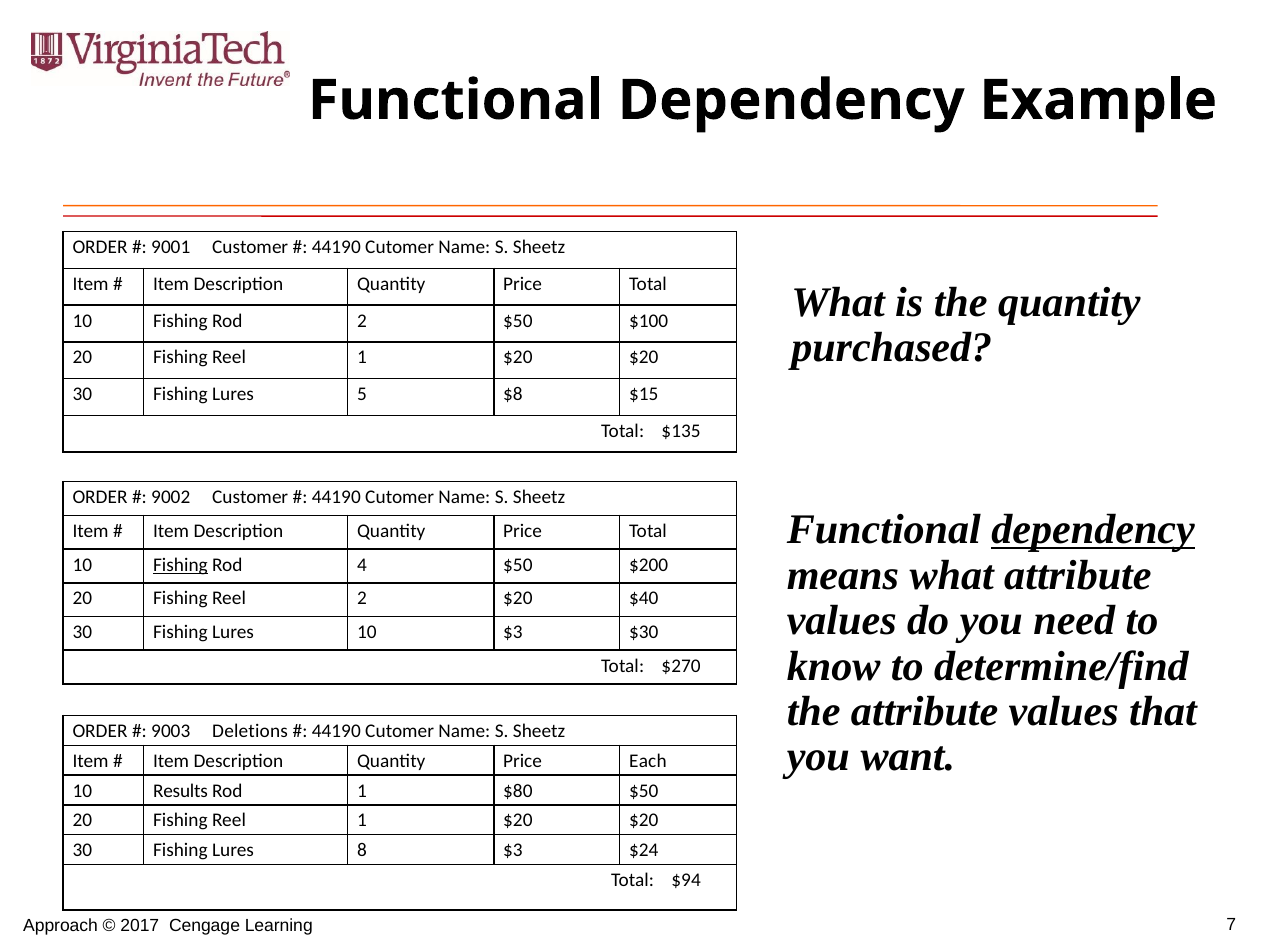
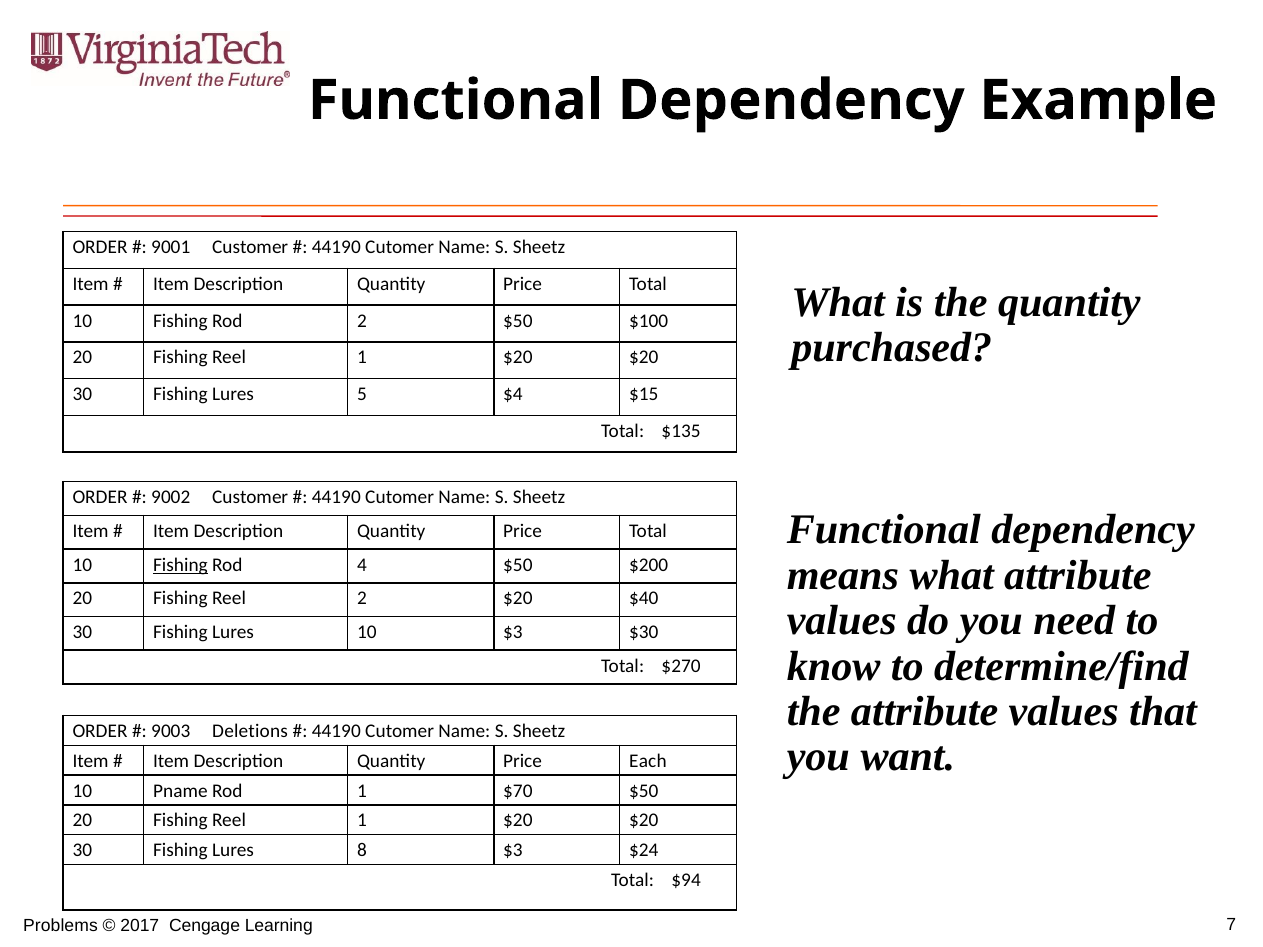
$8: $8 -> $4
dependency at (1093, 530) underline: present -> none
Results: Results -> Pname
$80: $80 -> $70
Approach: Approach -> Problems
